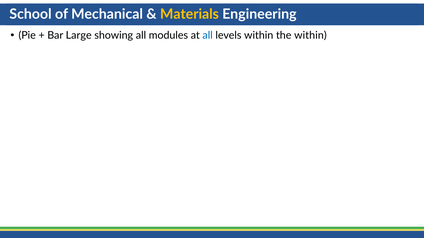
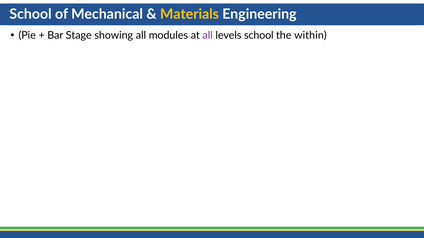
Large: Large -> Stage
all at (208, 35) colour: blue -> purple
levels within: within -> school
